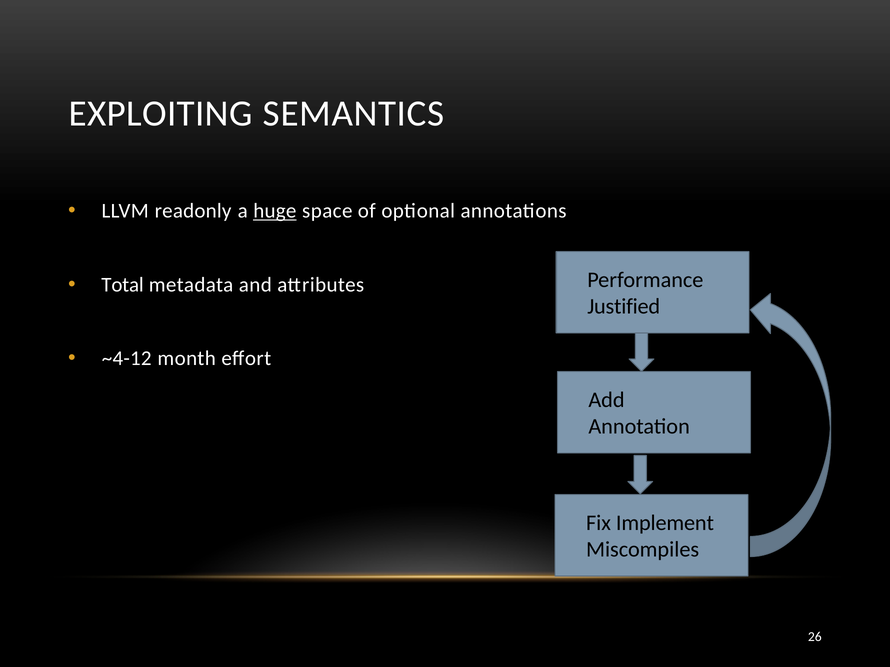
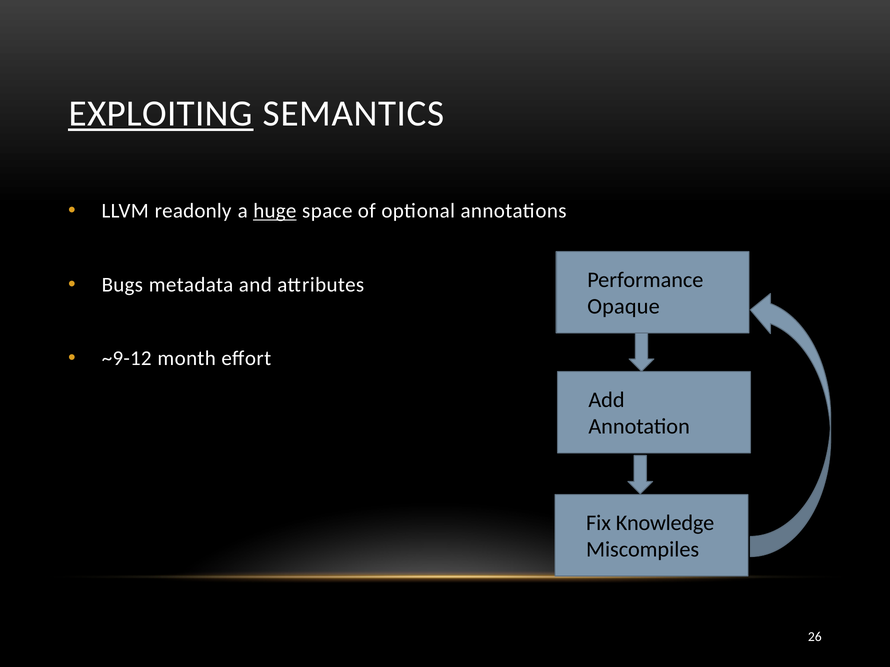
EXPLOITING underline: none -> present
Total: Total -> Bugs
Justified: Justified -> Opaque
~4-12: ~4-12 -> ~9-12
Implement: Implement -> Knowledge
